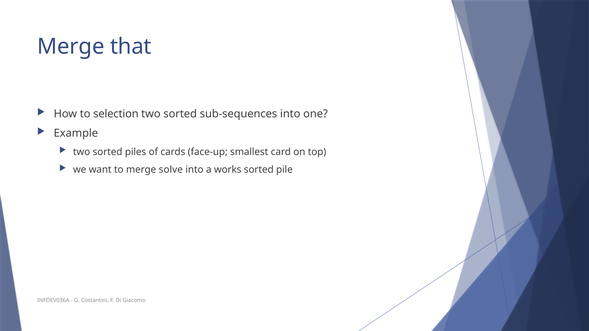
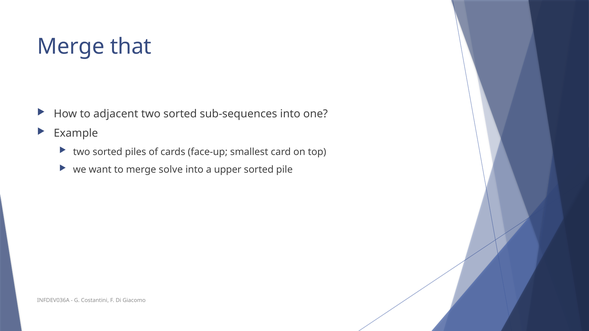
selection: selection -> adjacent
works: works -> upper
